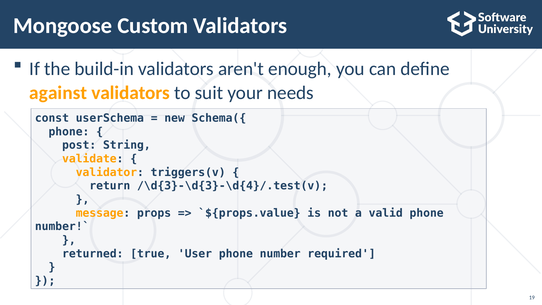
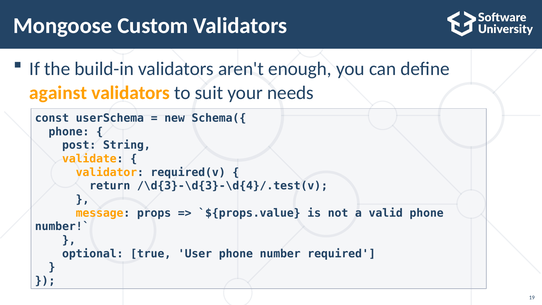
triggers(v: triggers(v -> required(v
returned: returned -> optional
